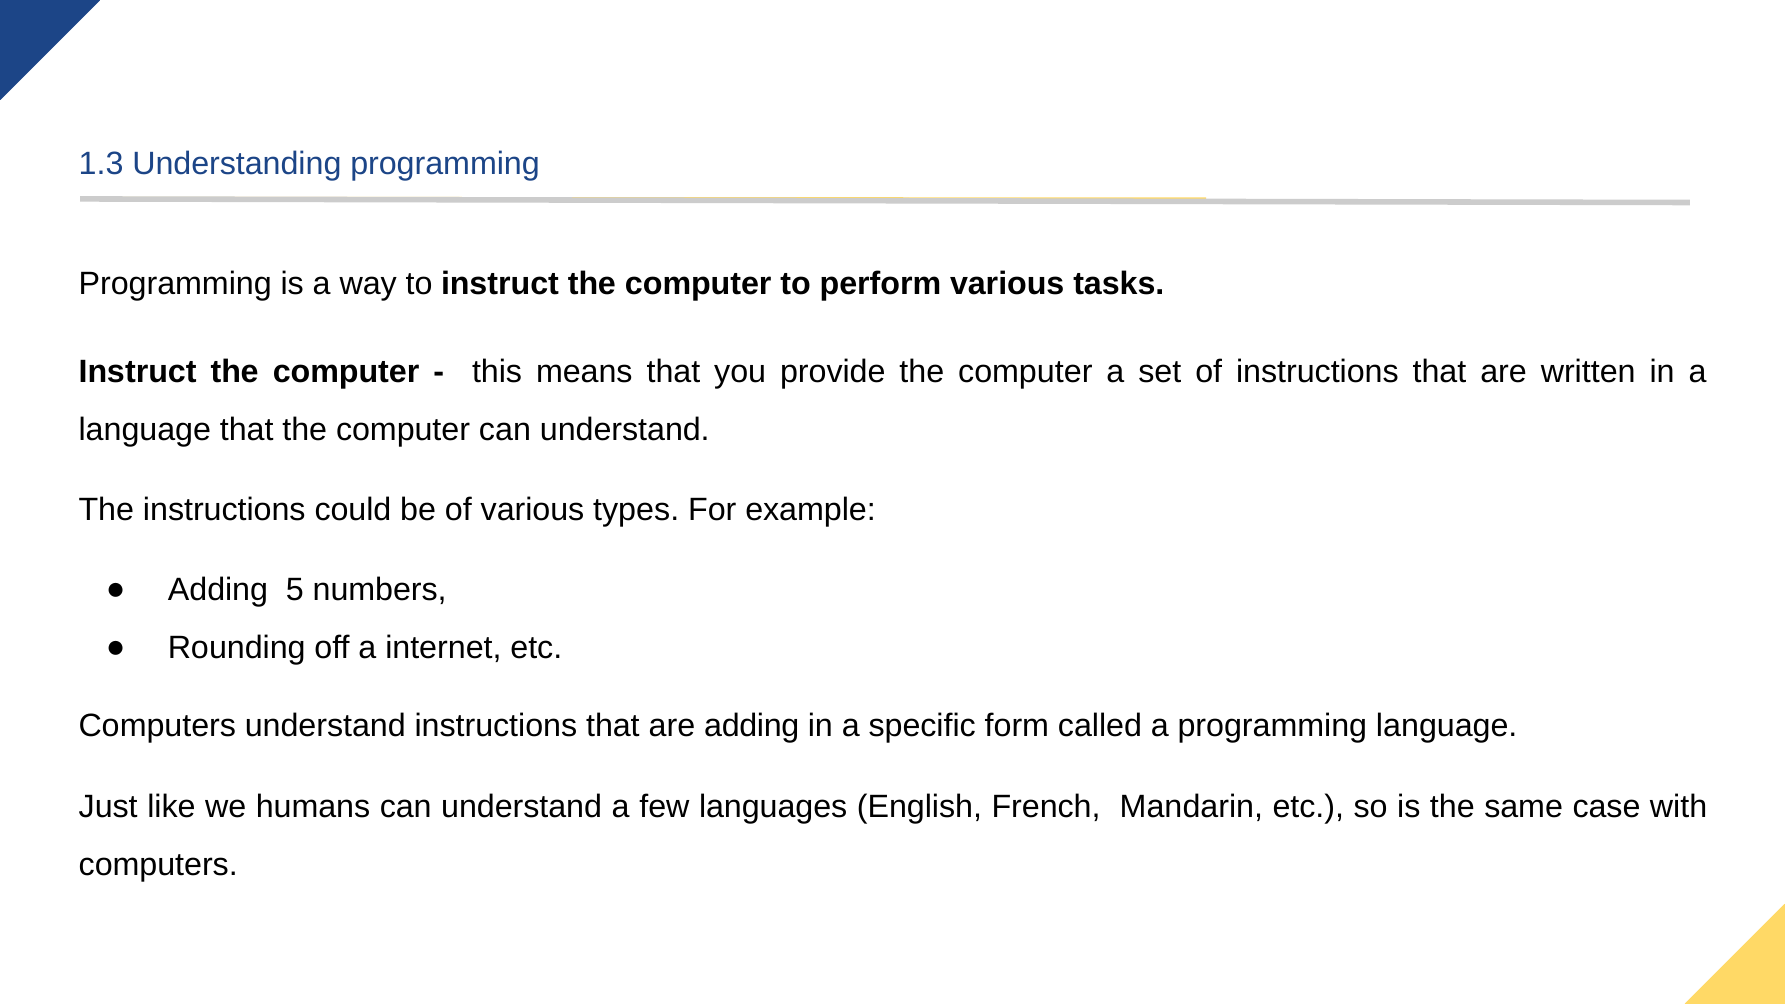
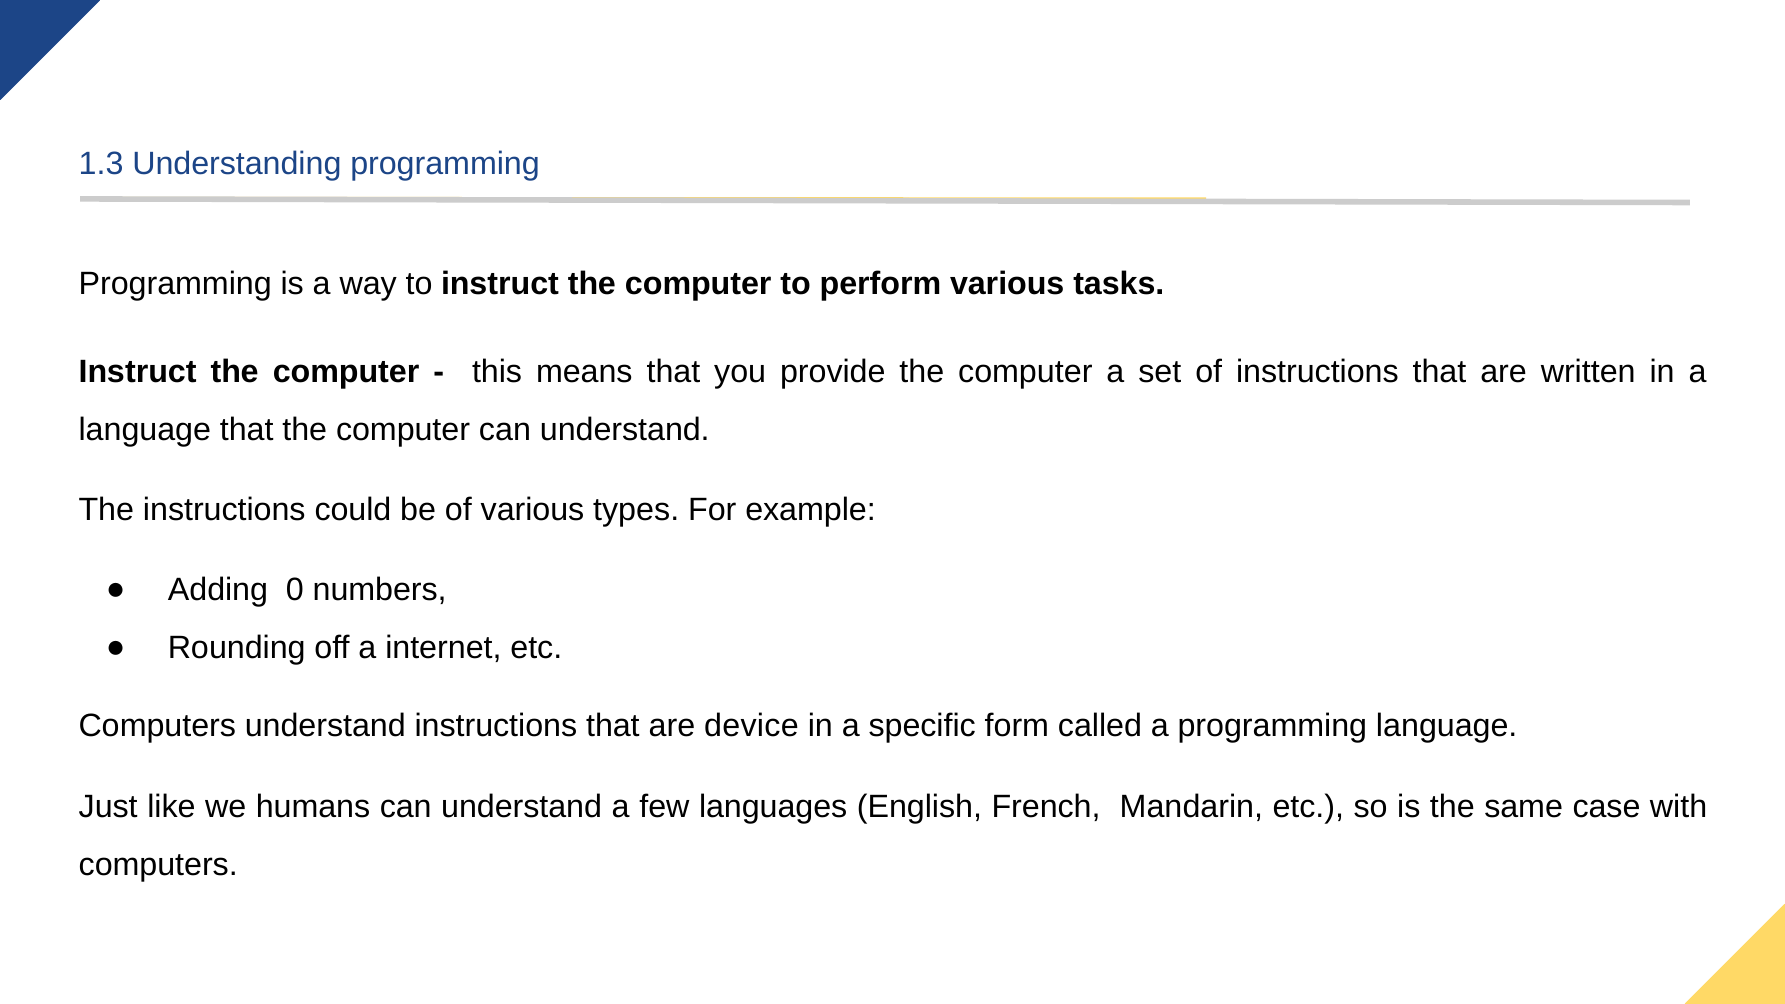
5: 5 -> 0
are adding: adding -> device
